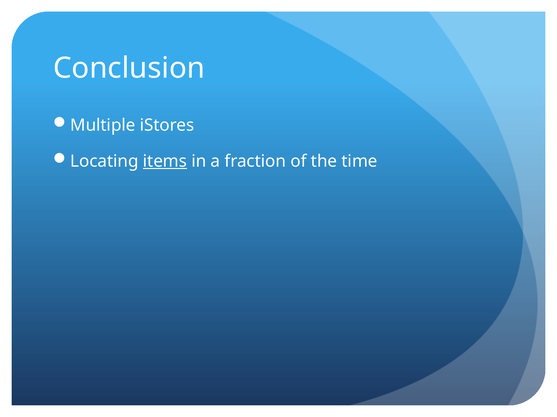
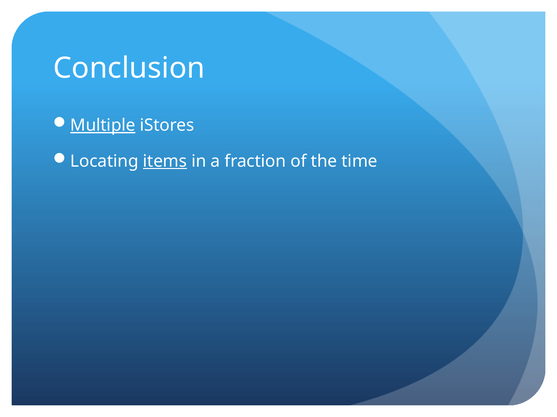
Multiple underline: none -> present
